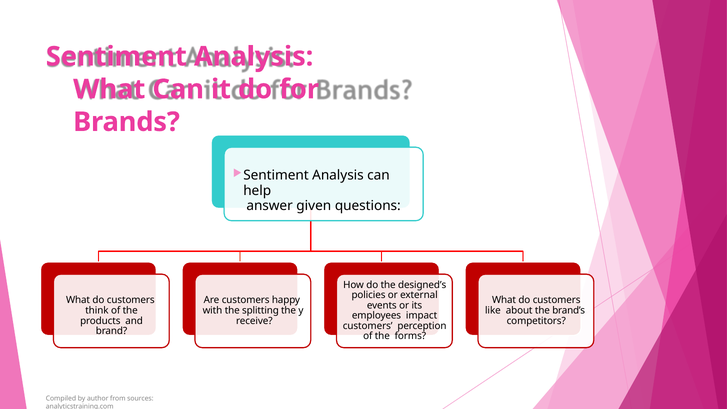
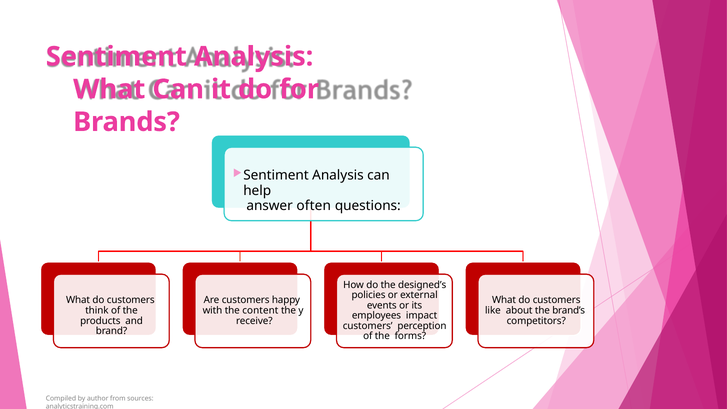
given: given -> often
splitting: splitting -> content
